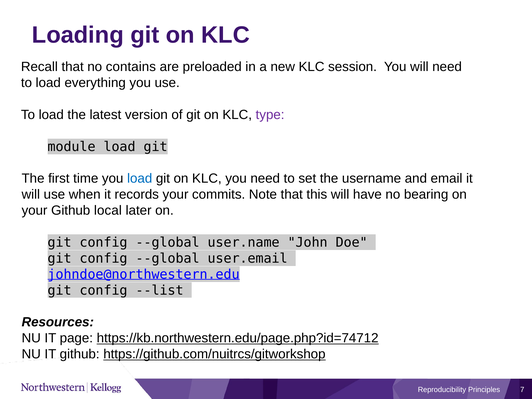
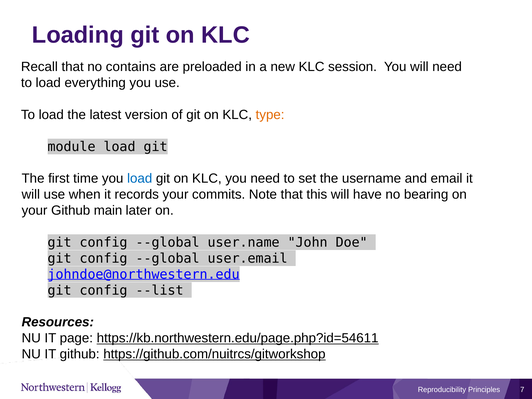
type colour: purple -> orange
local: local -> main
https://kb.northwestern.edu/page.php?id=74712: https://kb.northwestern.edu/page.php?id=74712 -> https://kb.northwestern.edu/page.php?id=54611
